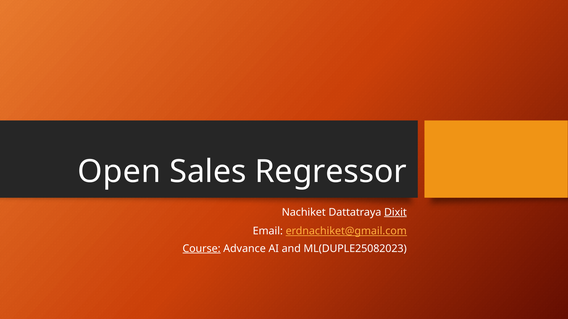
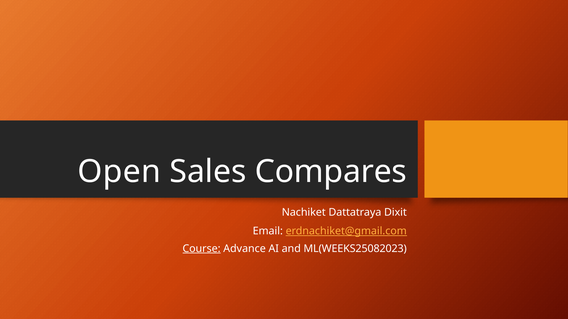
Regressor: Regressor -> Compares
Dixit underline: present -> none
ML(DUPLE25082023: ML(DUPLE25082023 -> ML(WEEKS25082023
